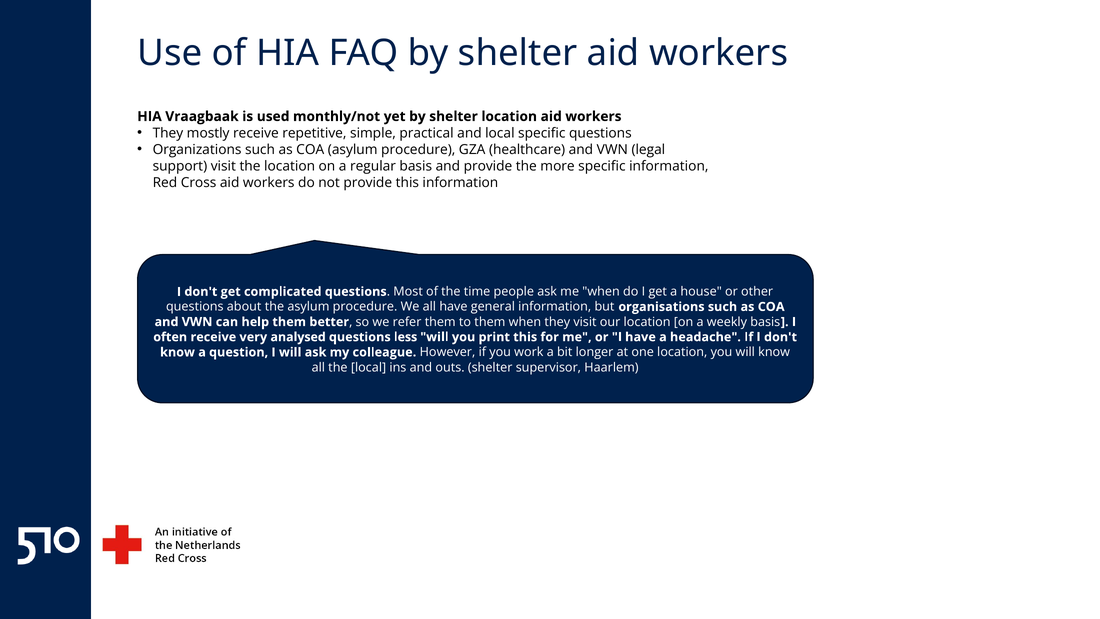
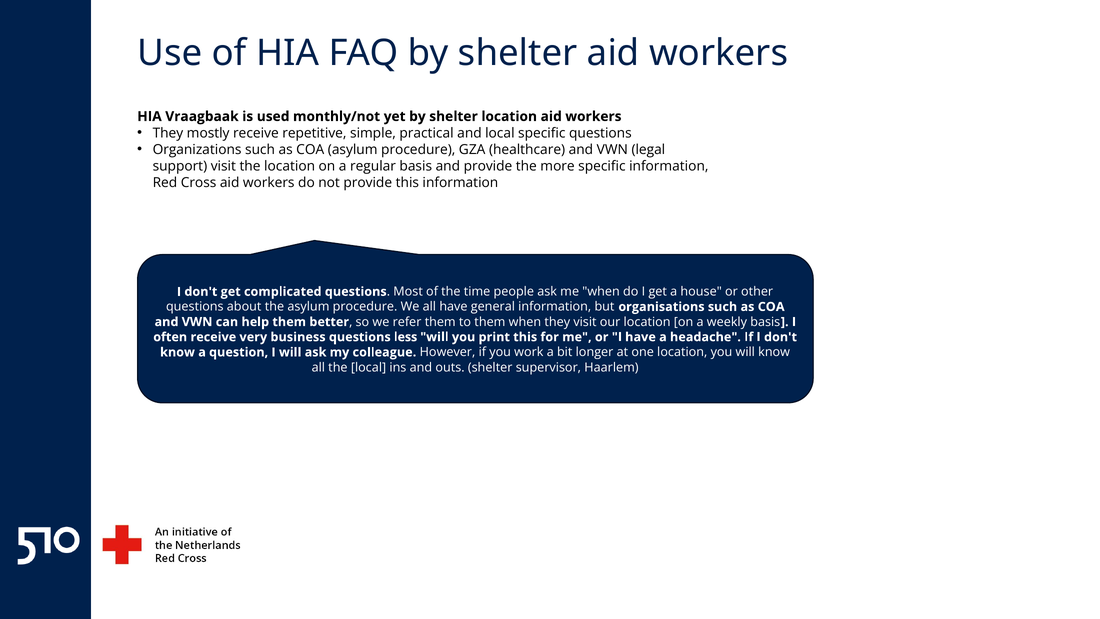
analysed: analysed -> business
